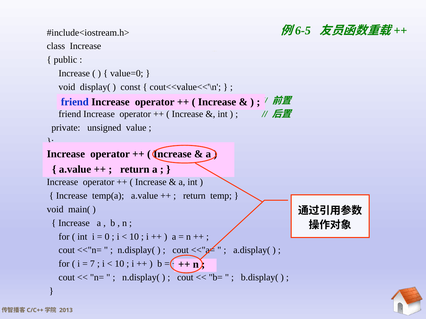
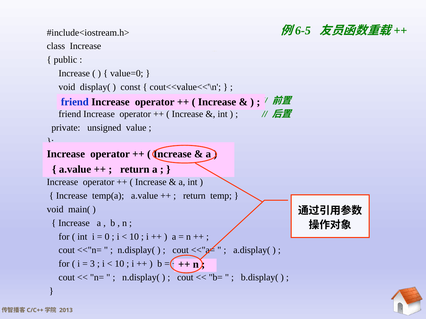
7: 7 -> 3
